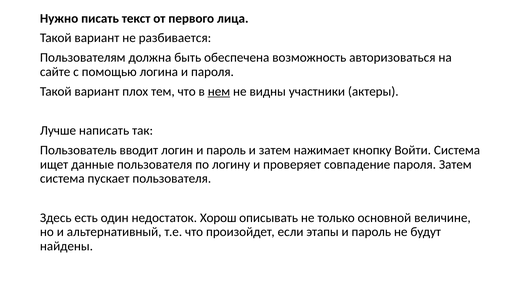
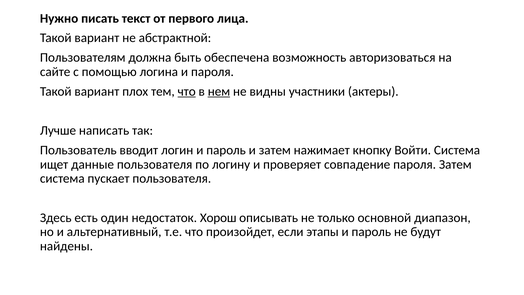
разбивается: разбивается -> абстрактной
что at (187, 91) underline: none -> present
величине: величине -> диапазон
